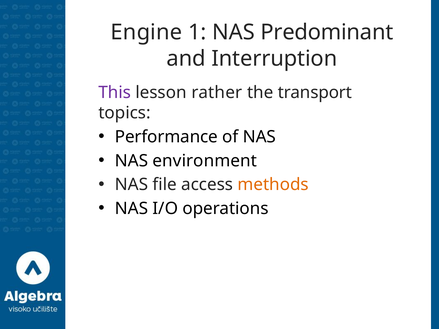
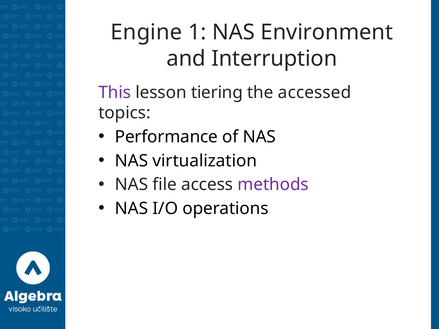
Predominant: Predominant -> Environment
rather: rather -> tiering
transport: transport -> accessed
environment: environment -> virtualization
methods colour: orange -> purple
